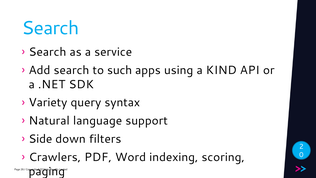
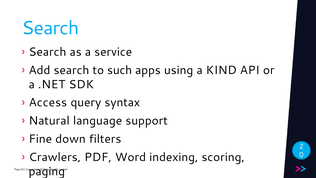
Variety: Variety -> Access
Side: Side -> Fine
